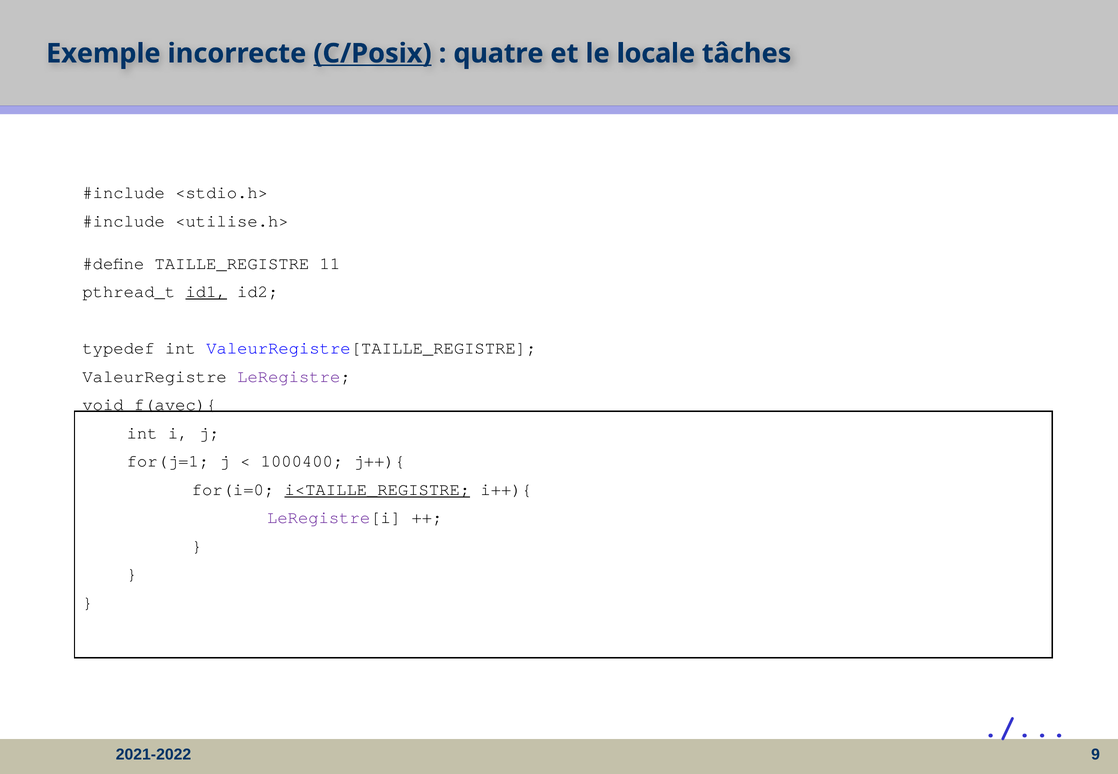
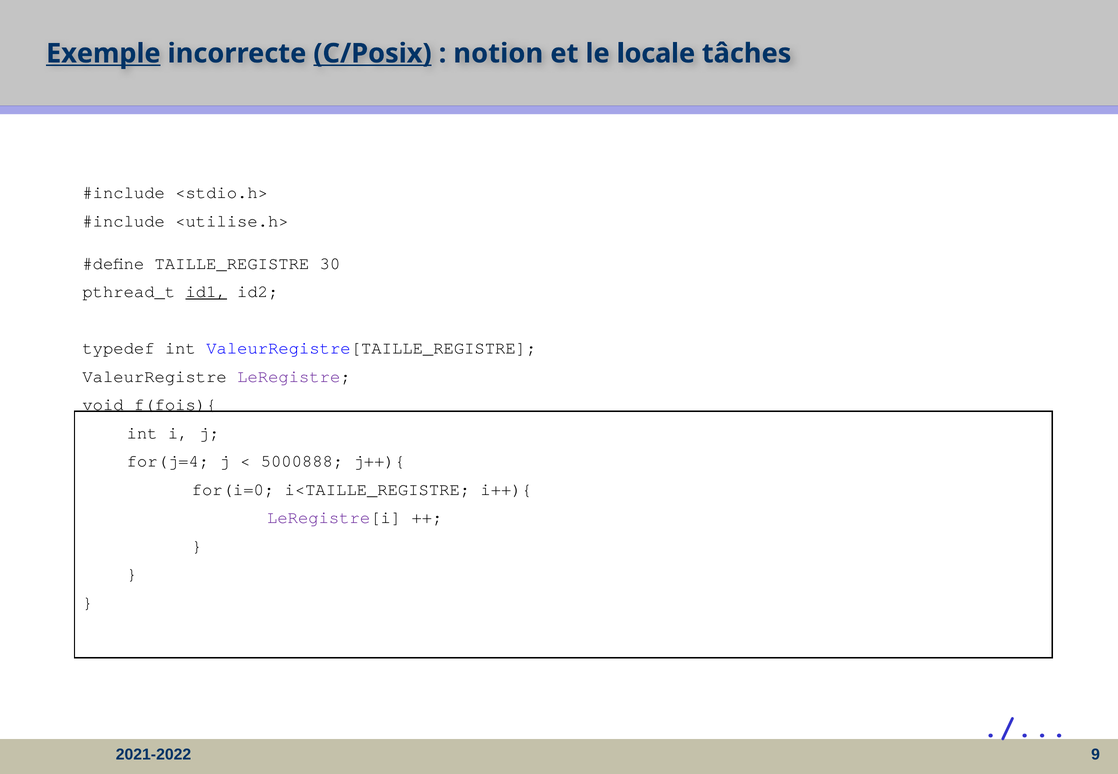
Exemple underline: none -> present
quatre: quatre -> notion
11: 11 -> 30
f(avec){: f(avec){ -> f(fois){
for(j=1: for(j=1 -> for(j=4
1000400: 1000400 -> 5000888
i<TAILLE_REGISTRE underline: present -> none
